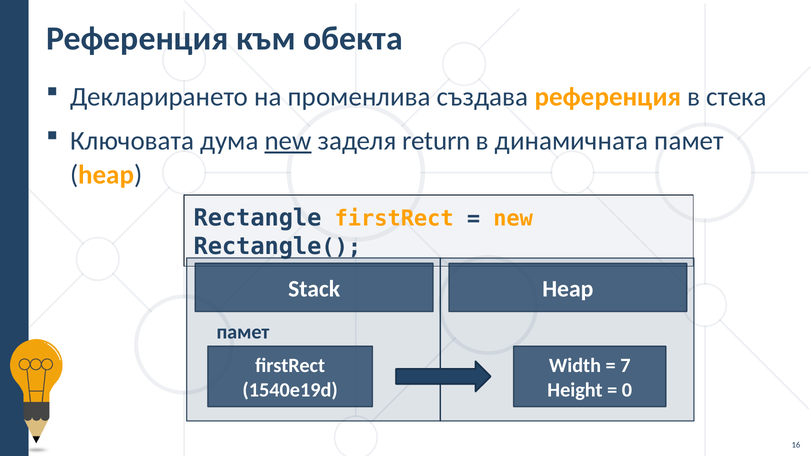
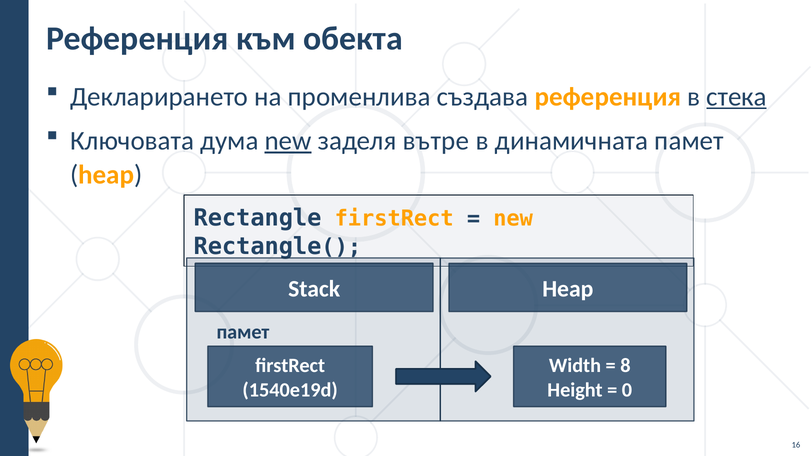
стека underline: none -> present
return: return -> вътре
7: 7 -> 8
